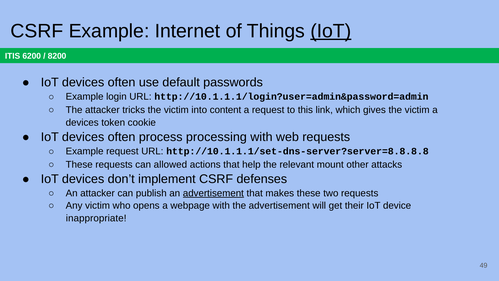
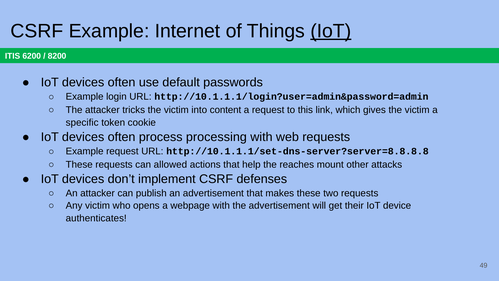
devices at (82, 122): devices -> specific
relevant: relevant -> reaches
advertisement at (213, 193) underline: present -> none
inappropriate: inappropriate -> authenticates
